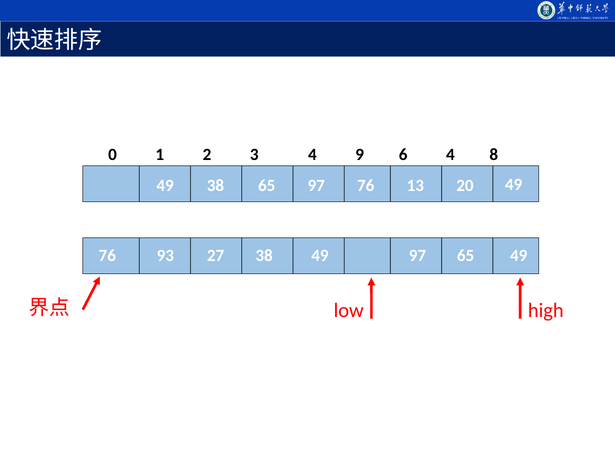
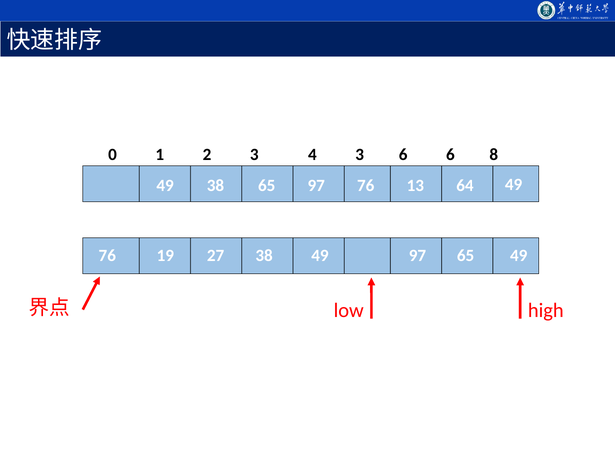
4 9: 9 -> 3
6 4: 4 -> 6
20: 20 -> 64
93: 93 -> 19
